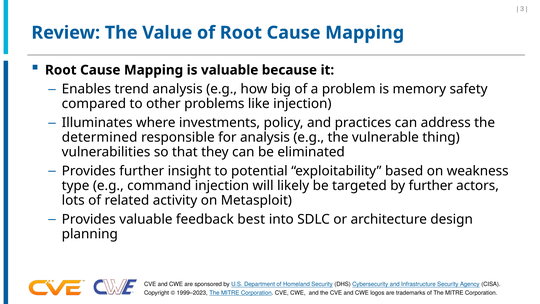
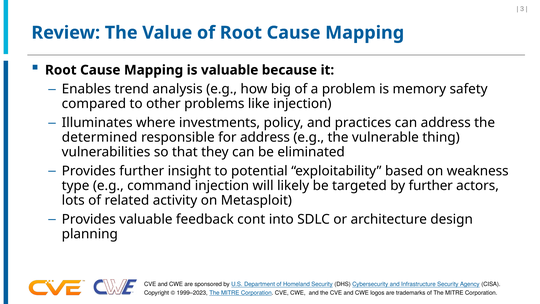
for analysis: analysis -> address
best: best -> cont
